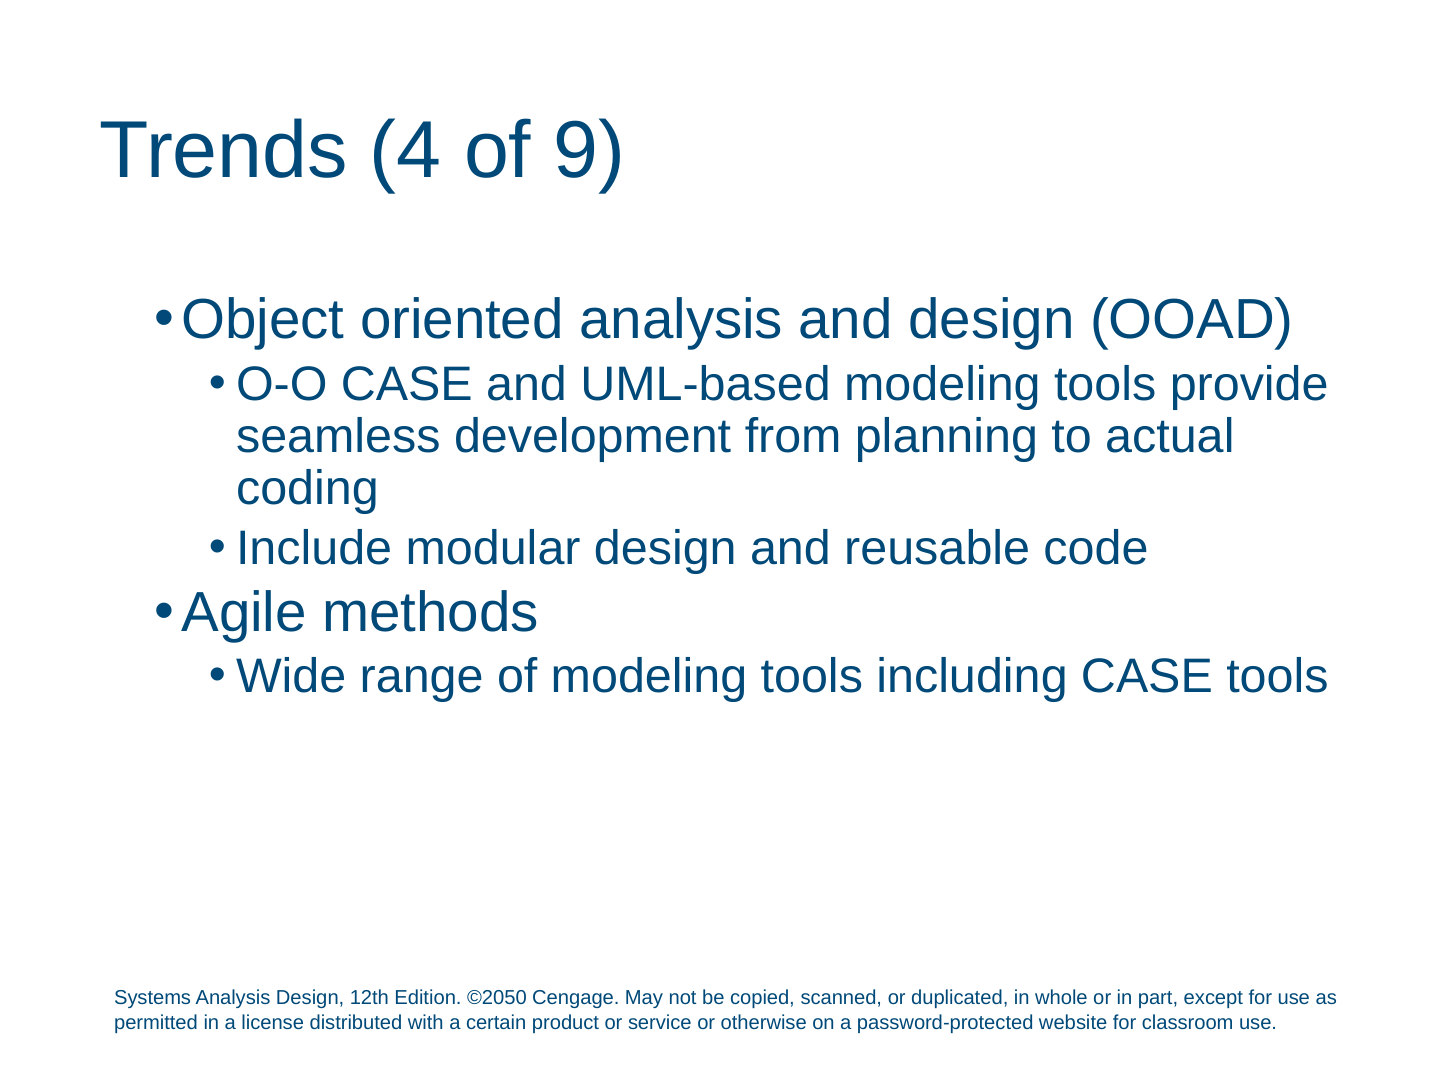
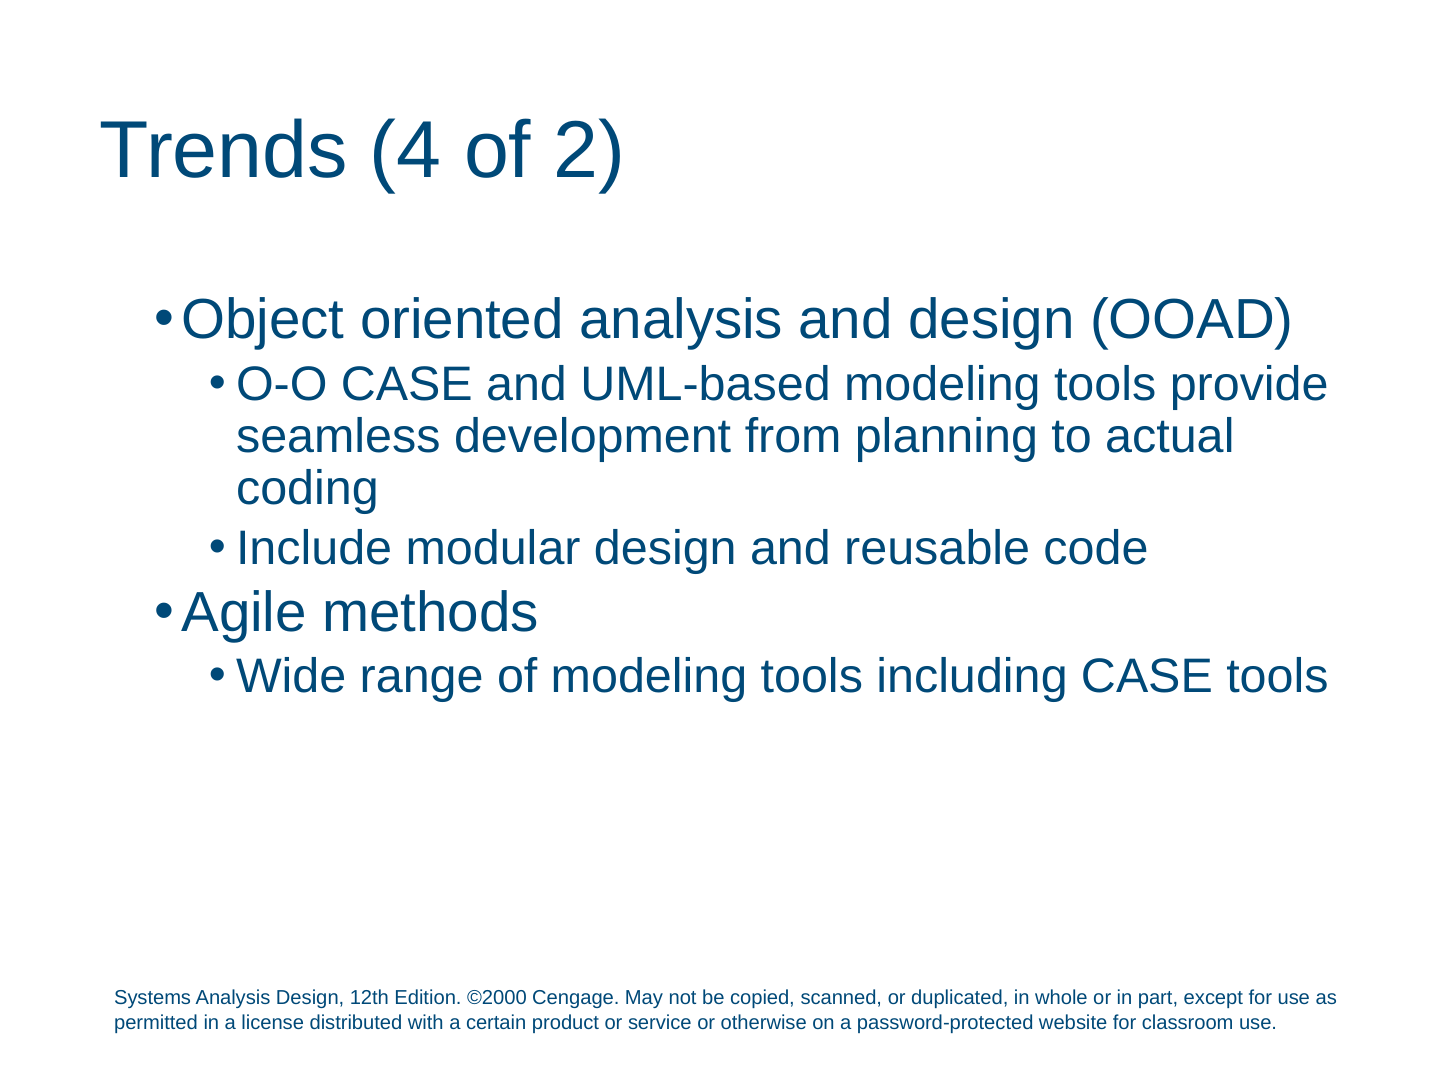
9: 9 -> 2
©2050: ©2050 -> ©2000
